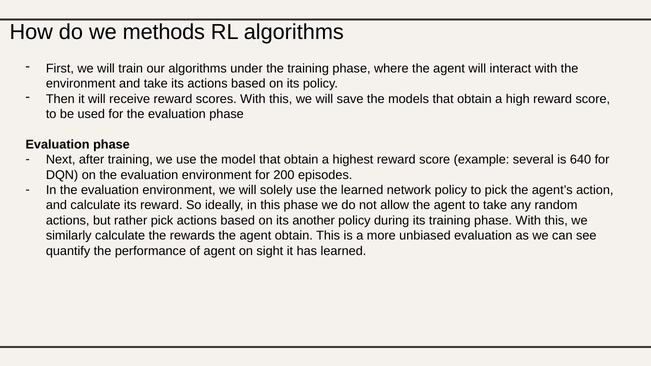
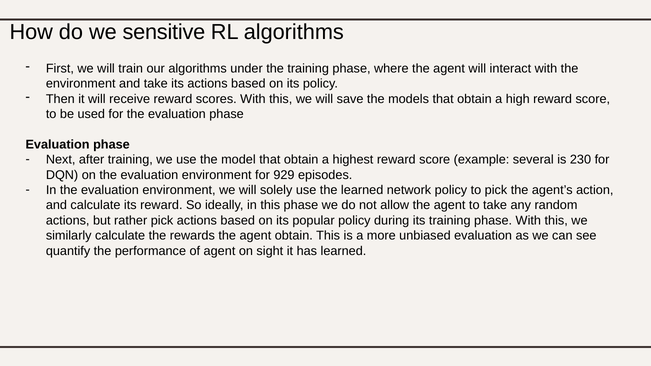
methods: methods -> sensitive
640: 640 -> 230
200: 200 -> 929
another: another -> popular
